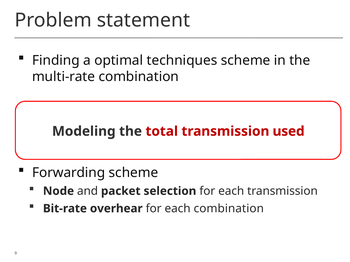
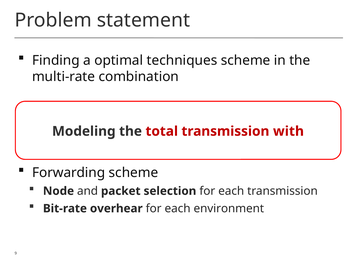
used: used -> with
each combination: combination -> environment
